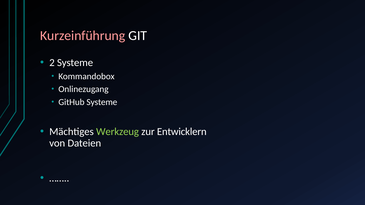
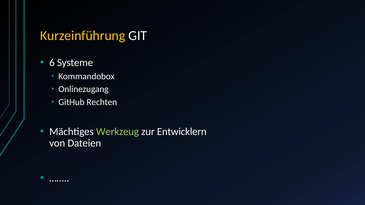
Kurzeinführung colour: pink -> yellow
2: 2 -> 6
GitHub Systeme: Systeme -> Rechten
